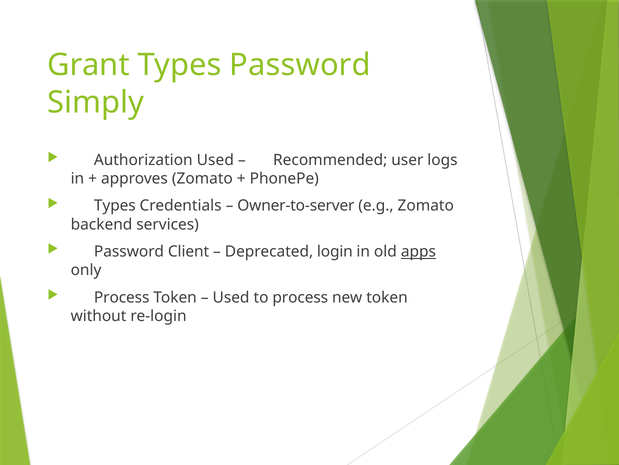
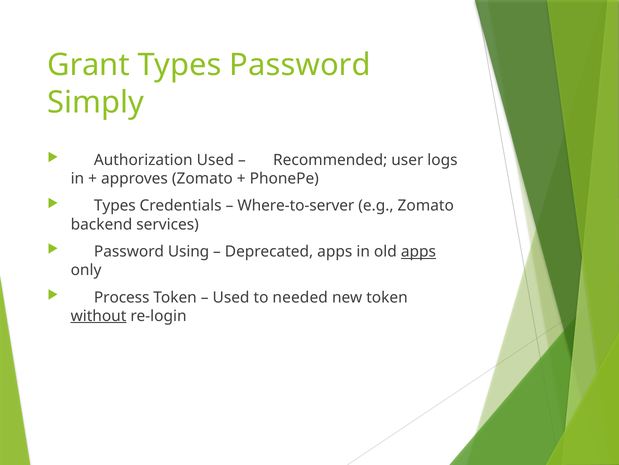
Owner-to-server: Owner-to-server -> Where-to-server
Client: Client -> Using
Deprecated login: login -> apps
to process: process -> needed
without underline: none -> present
